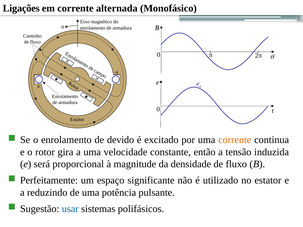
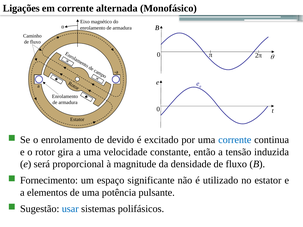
corrente at (235, 140) colour: orange -> blue
Perfeitamente: Perfeitamente -> Fornecimento
reduzindo: reduzindo -> elementos
